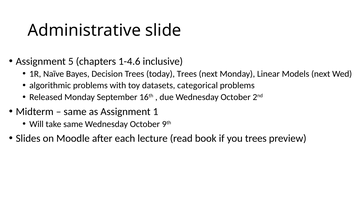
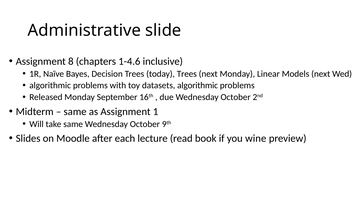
5: 5 -> 8
datasets categorical: categorical -> algorithmic
you trees: trees -> wine
